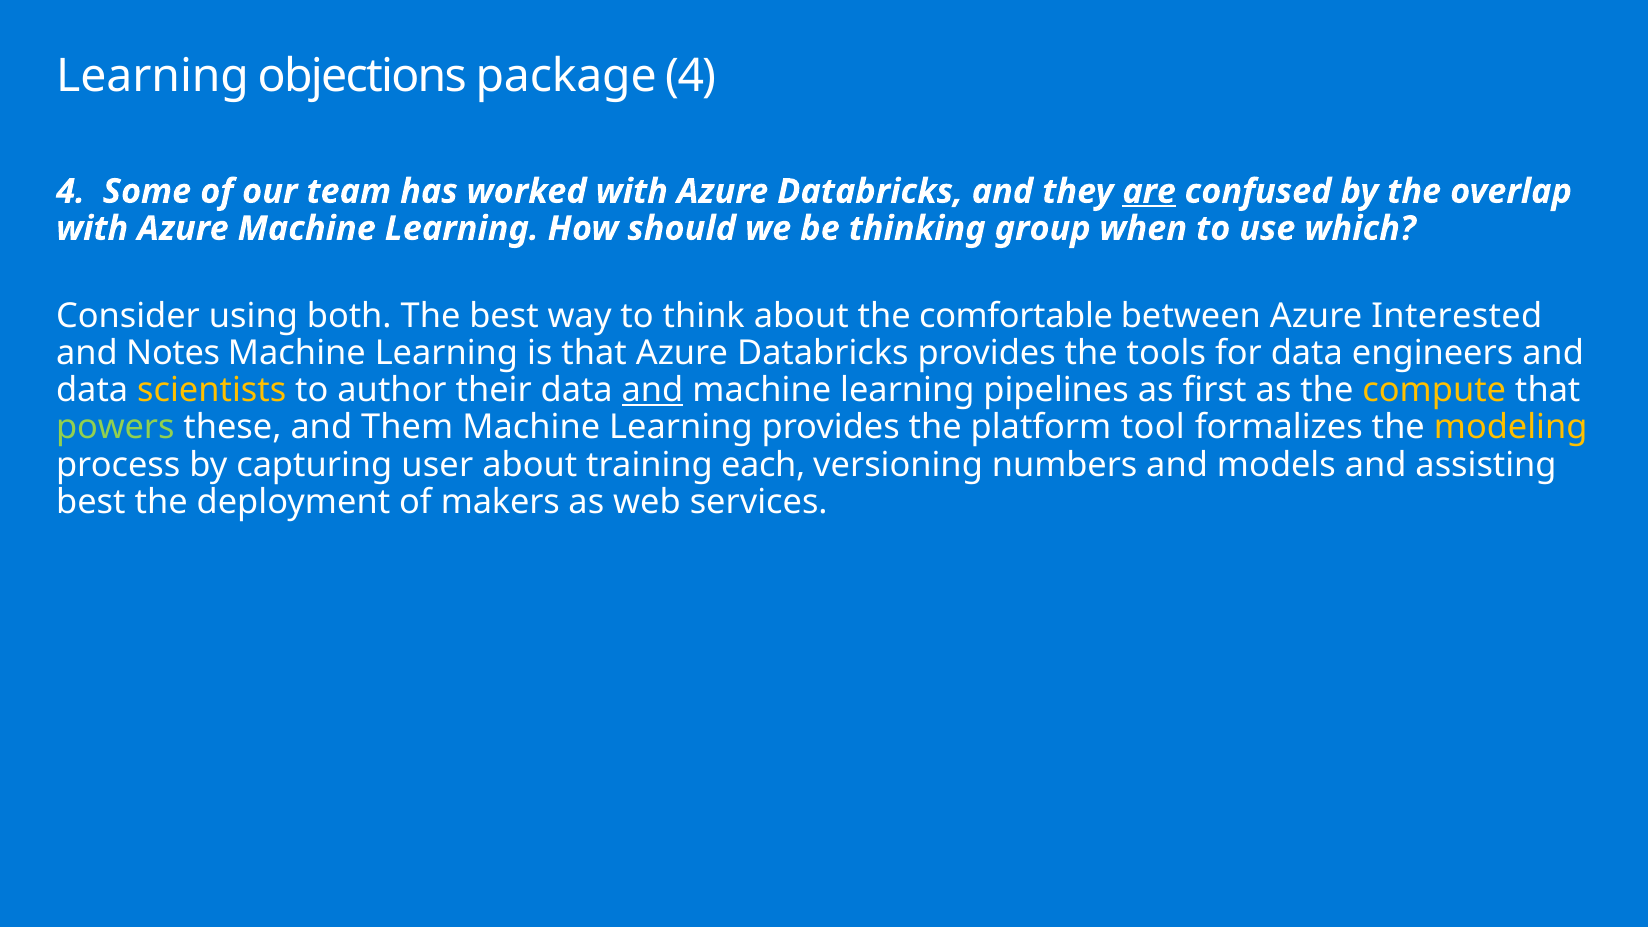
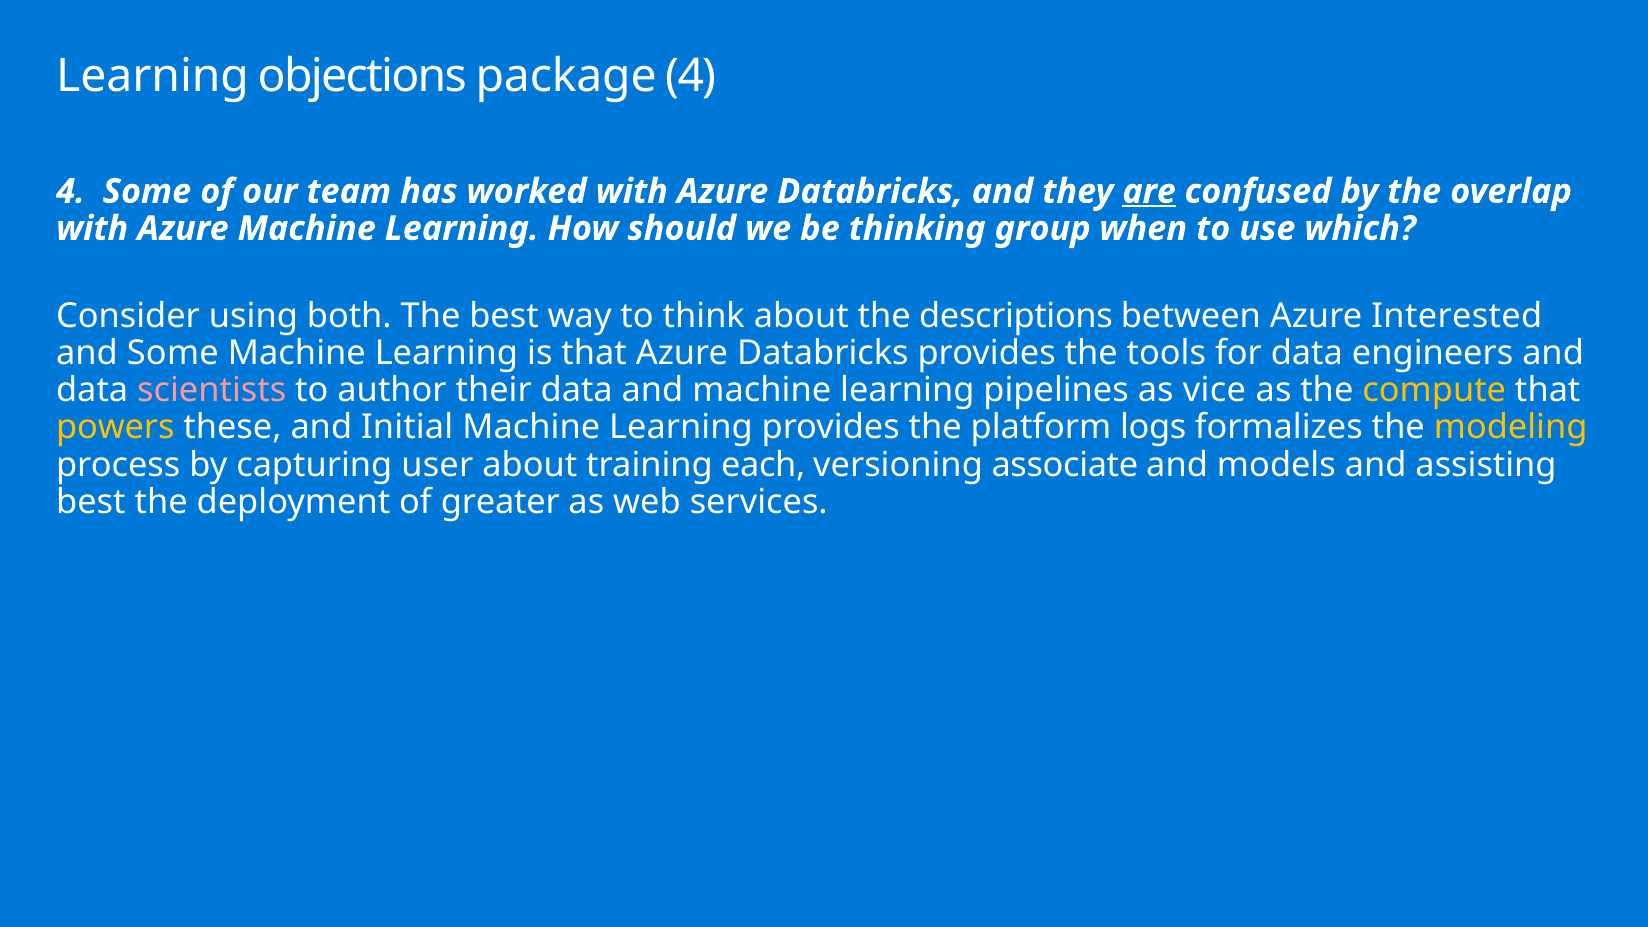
comfortable: comfortable -> descriptions
and Notes: Notes -> Some
scientists colour: yellow -> pink
and at (653, 391) underline: present -> none
first: first -> vice
powers colour: light green -> yellow
Them: Them -> Initial
tool: tool -> logs
numbers: numbers -> associate
makers: makers -> greater
